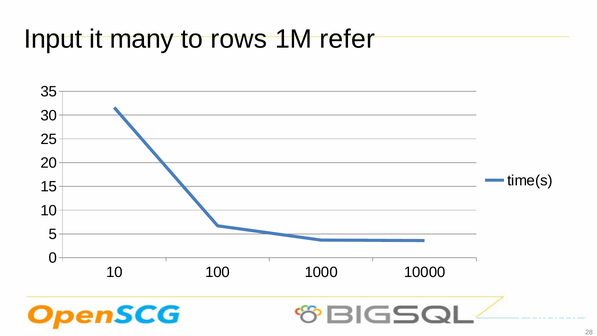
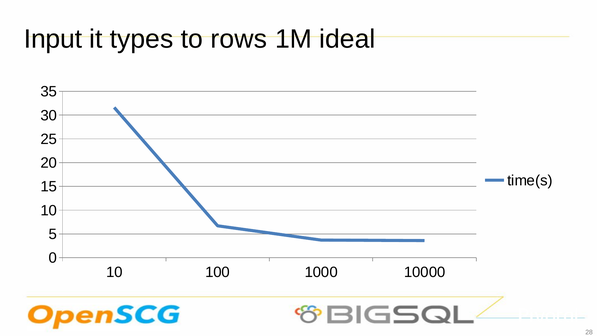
many: many -> types
refer: refer -> ideal
